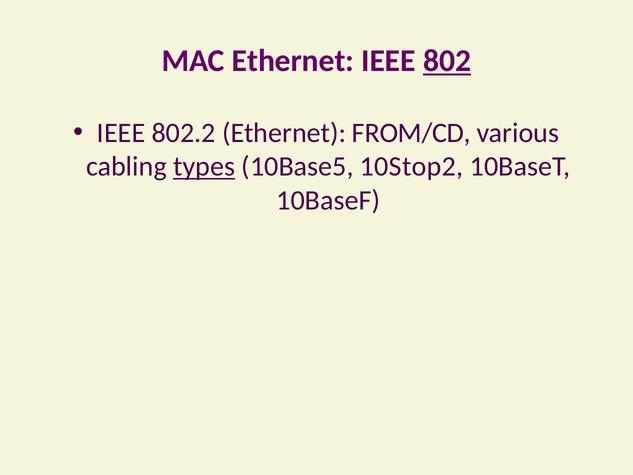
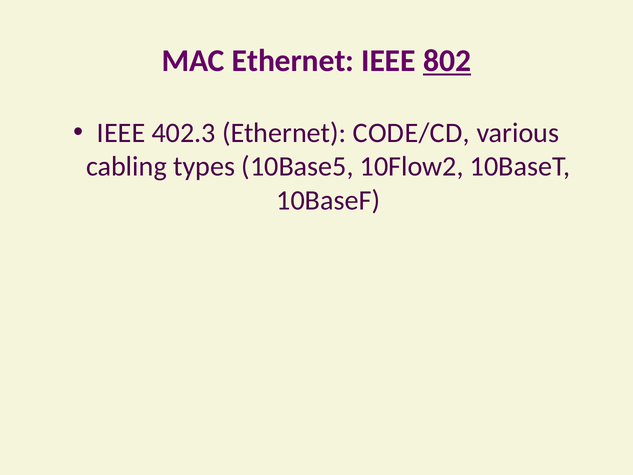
802.2: 802.2 -> 402.3
FROM/CD: FROM/CD -> CODE/CD
types underline: present -> none
10Stop2: 10Stop2 -> 10Flow2
